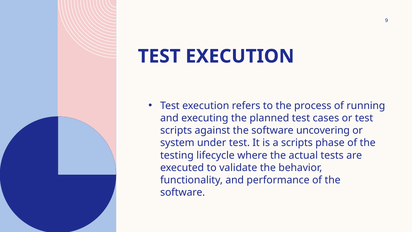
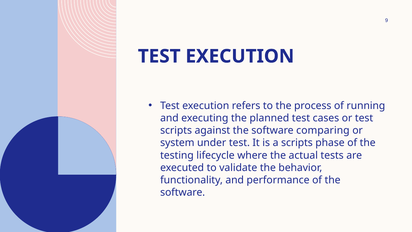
uncovering: uncovering -> comparing
